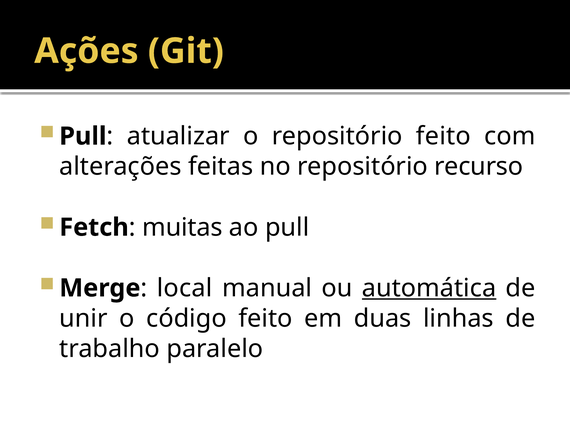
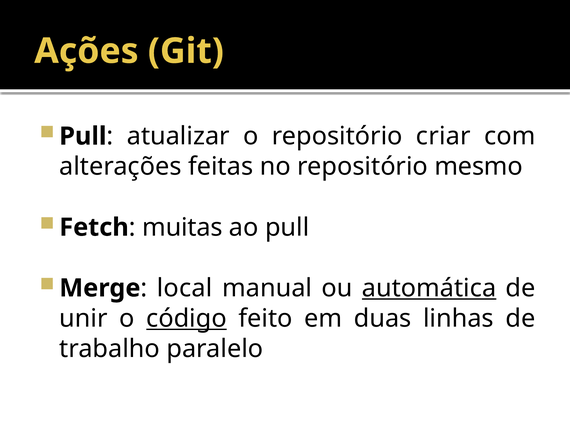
repositório feito: feito -> criar
recurso: recurso -> mesmo
código underline: none -> present
